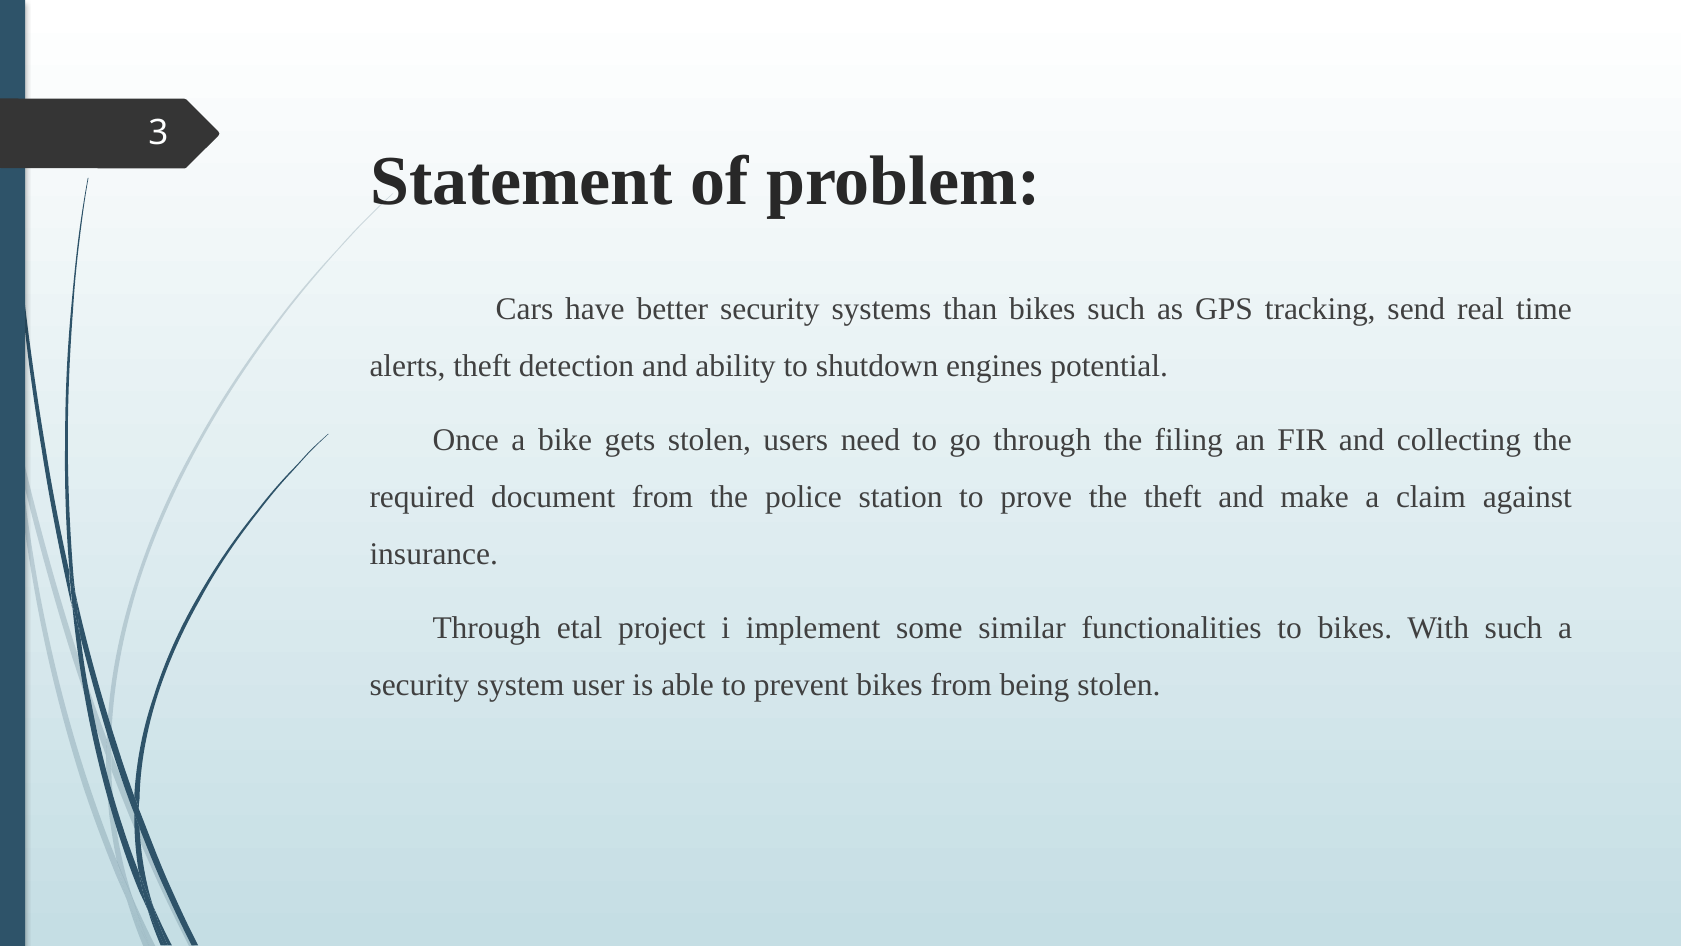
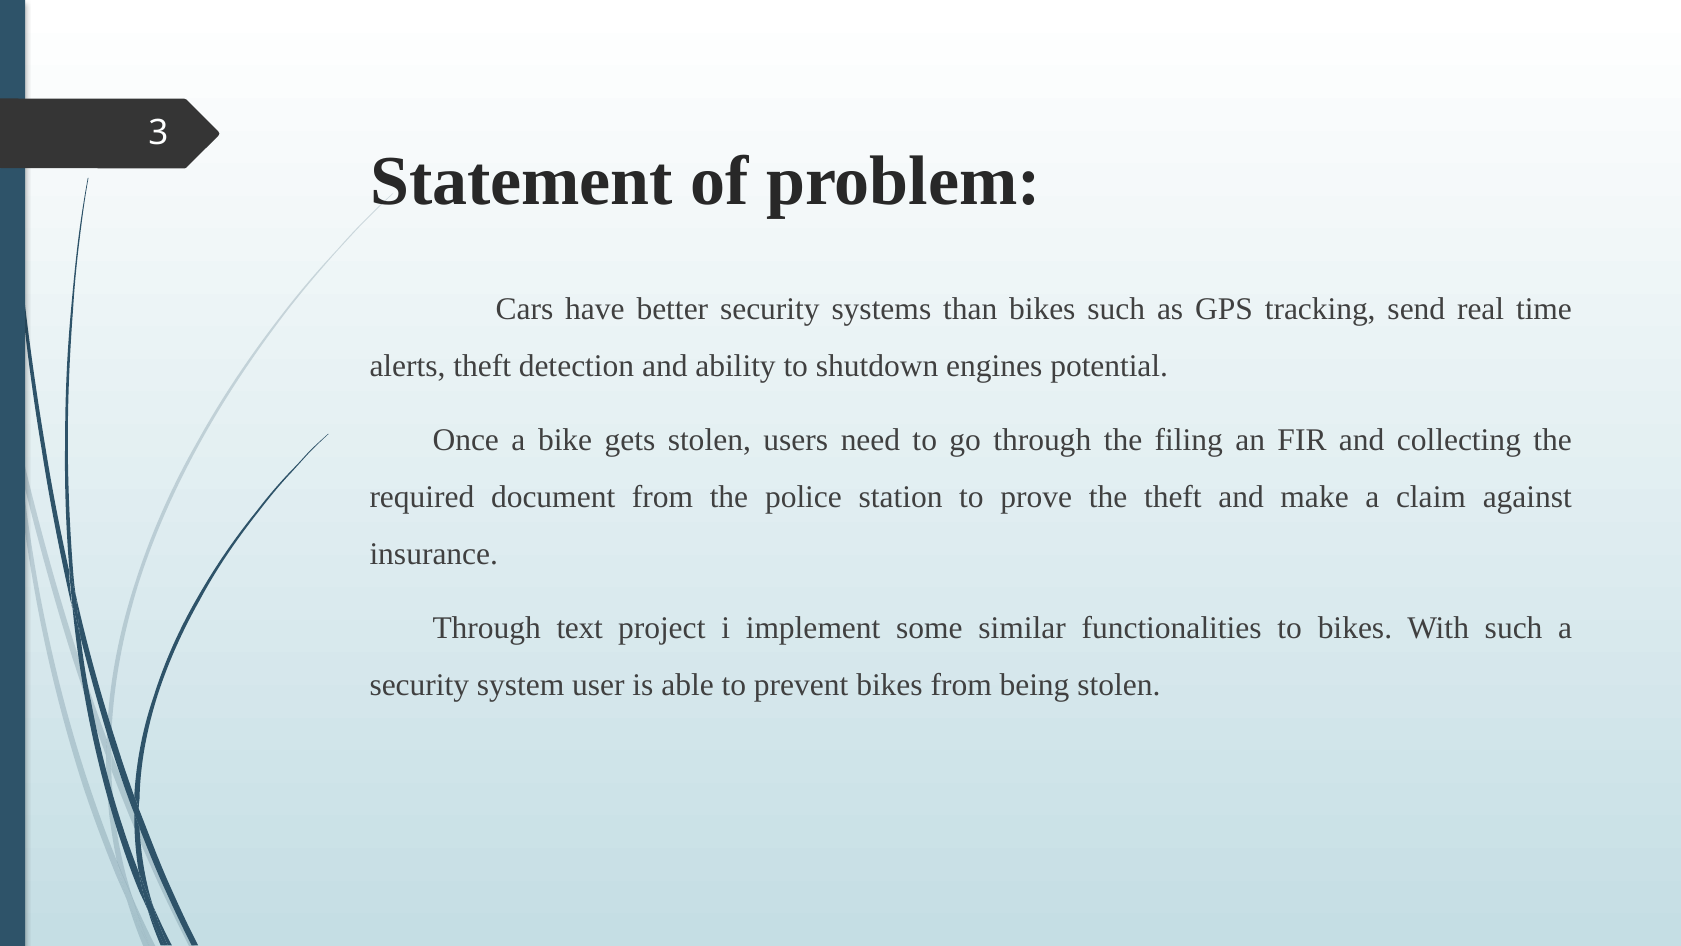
etal: etal -> text
